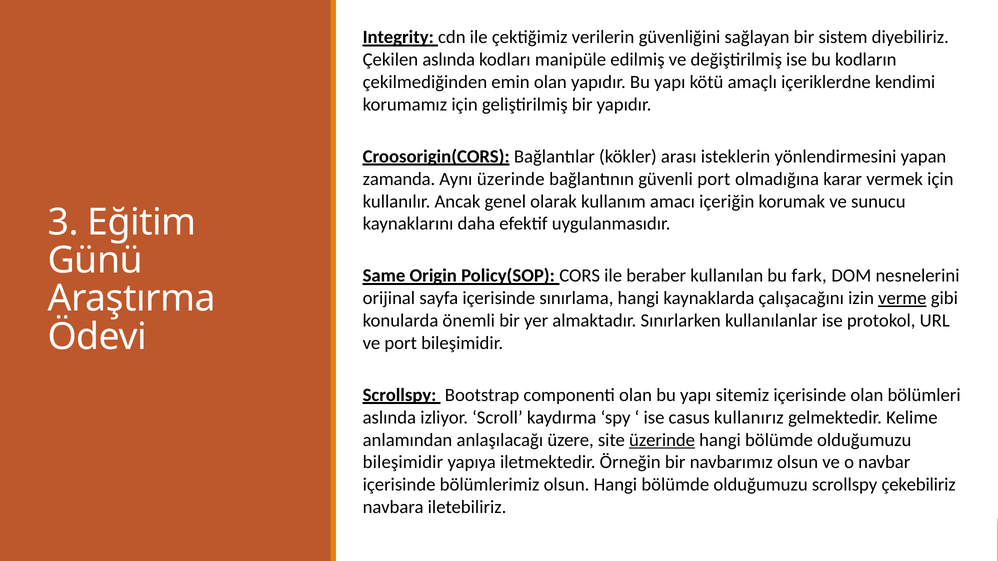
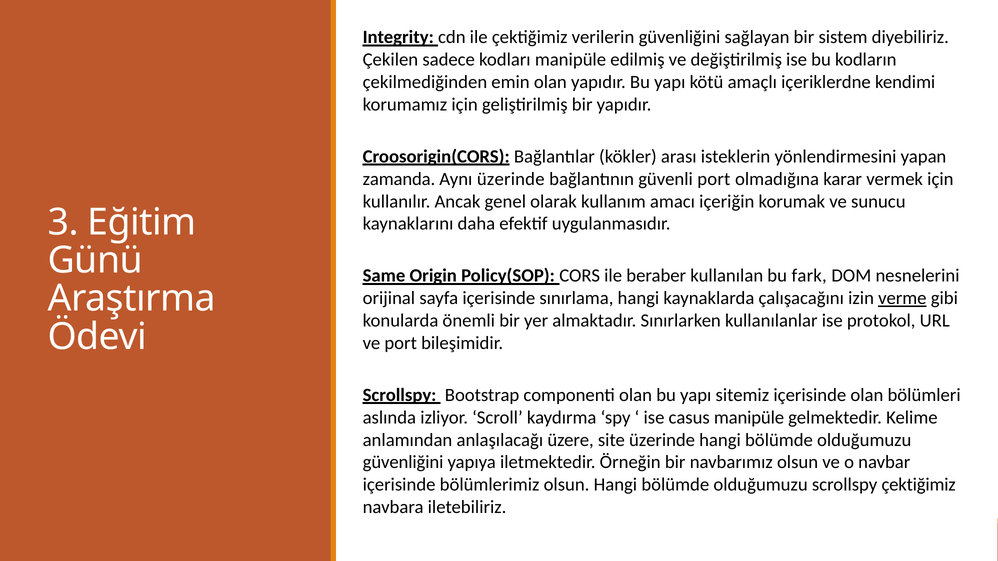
Çekilen aslında: aslında -> sadece
casus kullanırız: kullanırız -> manipüle
üzerinde at (662, 440) underline: present -> none
bileşimidir at (403, 463): bileşimidir -> güvenliğini
scrollspy çekebiliriz: çekebiliriz -> çektiğimiz
